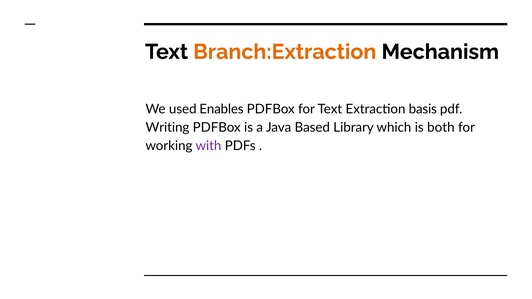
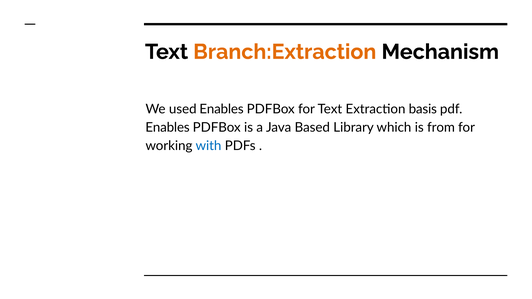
Writing at (167, 128): Writing -> Enables
both: both -> from
with colour: purple -> blue
